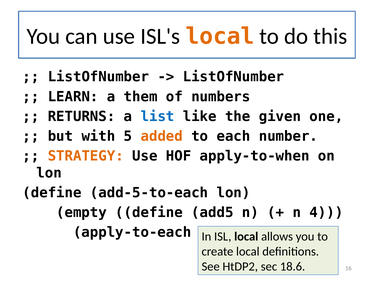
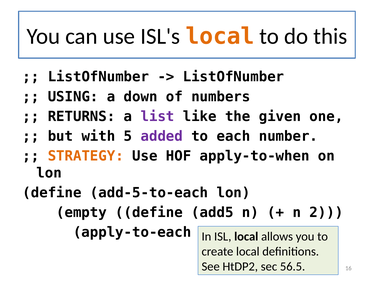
LEARN: LEARN -> USING
them: them -> down
list colour: blue -> purple
added colour: orange -> purple
4: 4 -> 2
18.6: 18.6 -> 56.5
